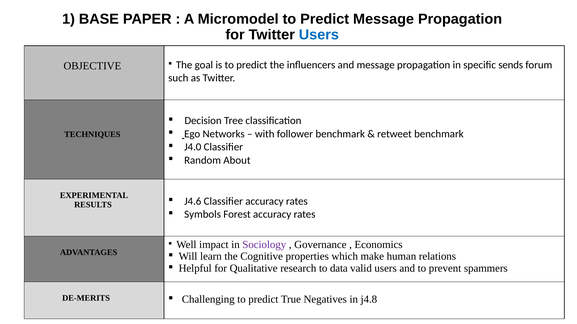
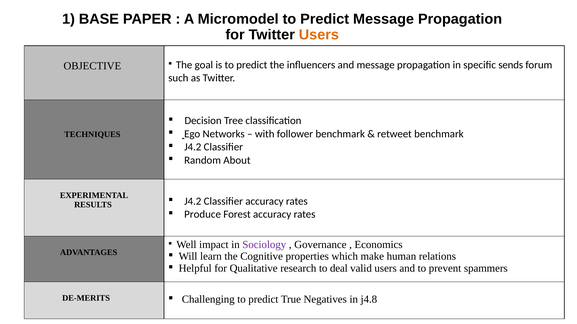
Users at (319, 35) colour: blue -> orange
J4.0 at (193, 147): J4.0 -> J4.2
J4.6 at (193, 202): J4.6 -> J4.2
Symbols: Symbols -> Produce
data: data -> deal
